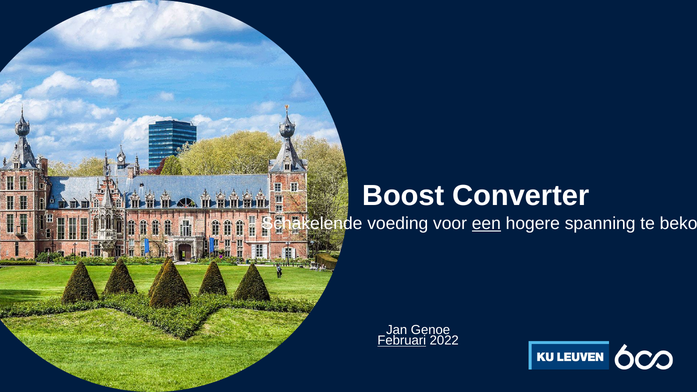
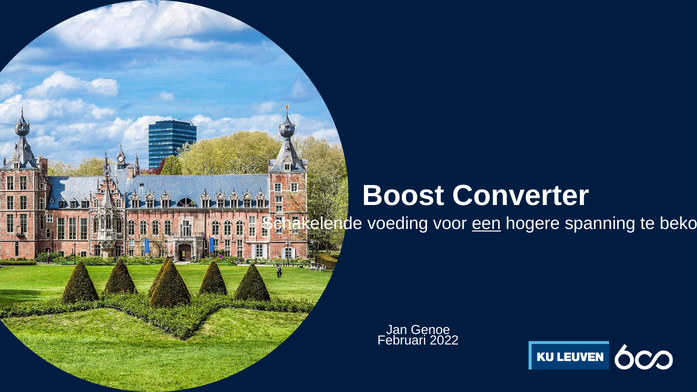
Februari underline: present -> none
